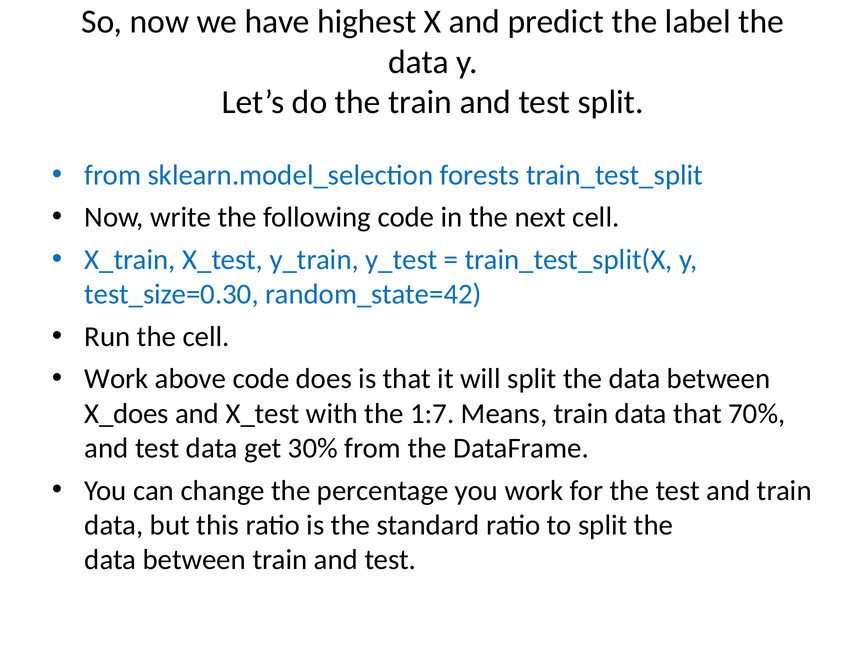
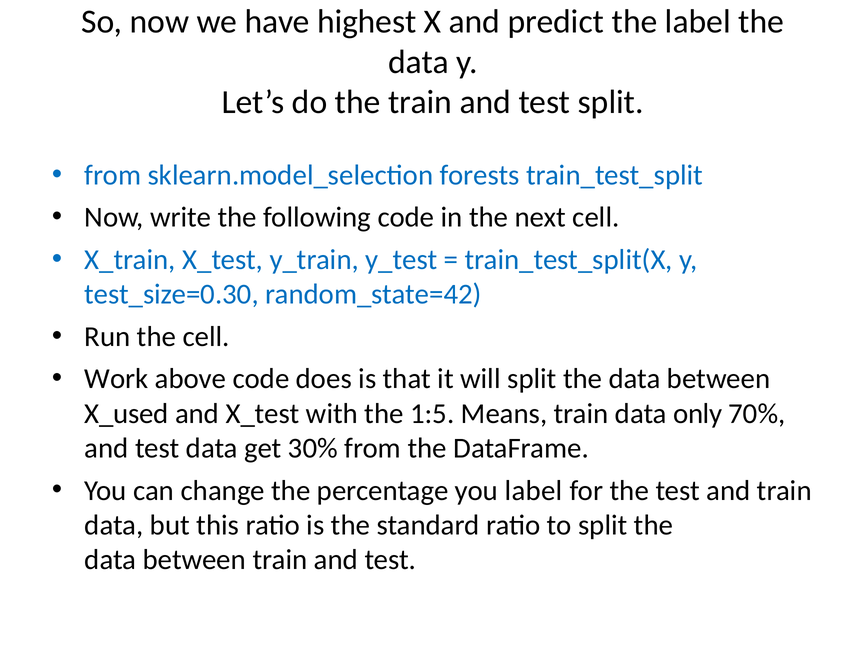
X_does: X_does -> X_used
1:7: 1:7 -> 1:5
data that: that -> only
you work: work -> label
